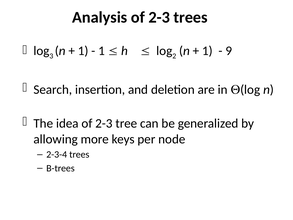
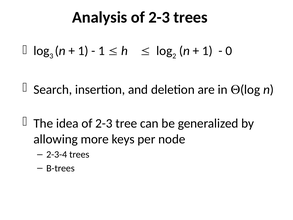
9: 9 -> 0
